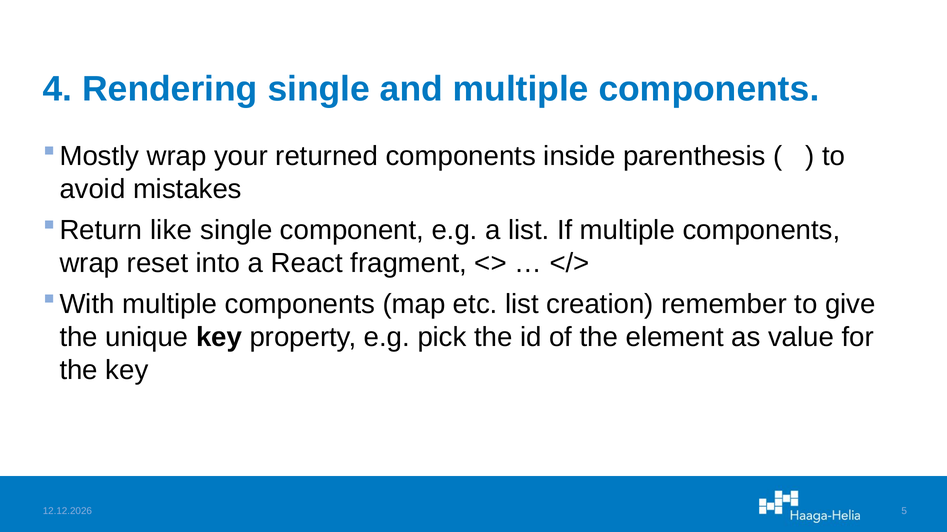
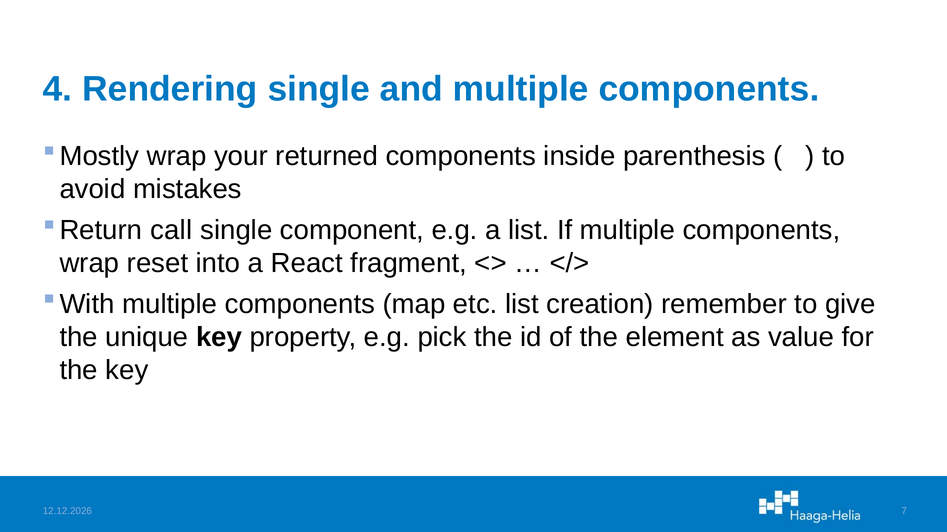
like: like -> call
5: 5 -> 7
